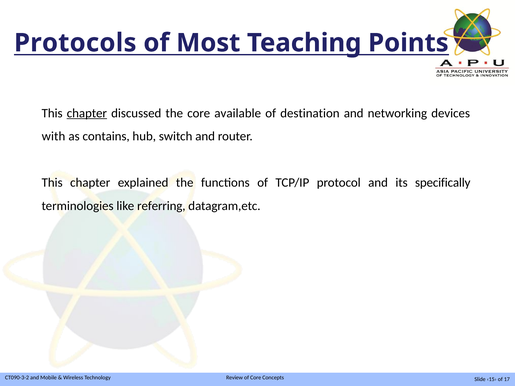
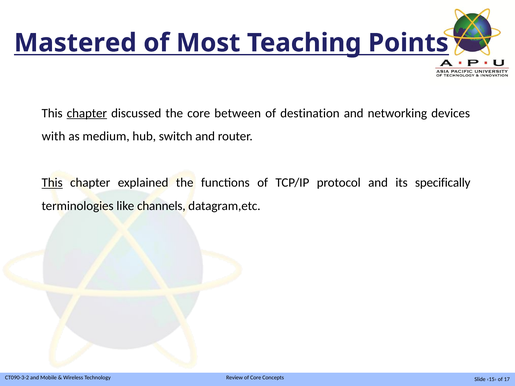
Protocols: Protocols -> Mastered
available: available -> between
contains: contains -> medium
This at (52, 183) underline: none -> present
referring: referring -> channels
